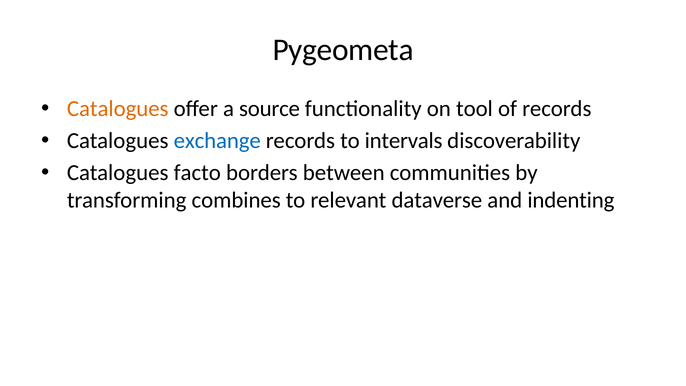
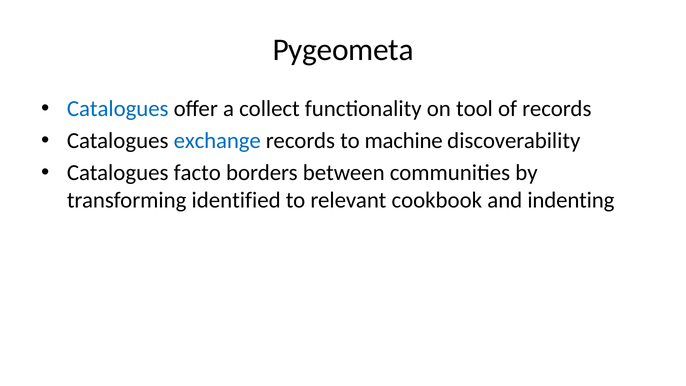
Catalogues at (118, 109) colour: orange -> blue
source: source -> collect
intervals: intervals -> machine
combines: combines -> identified
dataverse: dataverse -> cookbook
